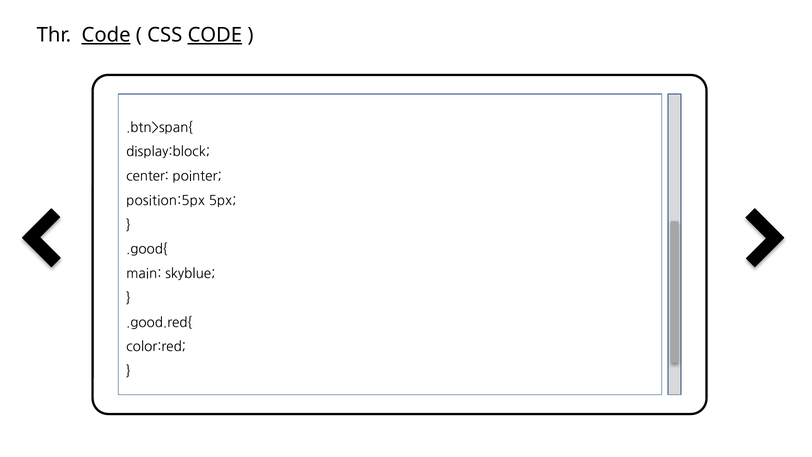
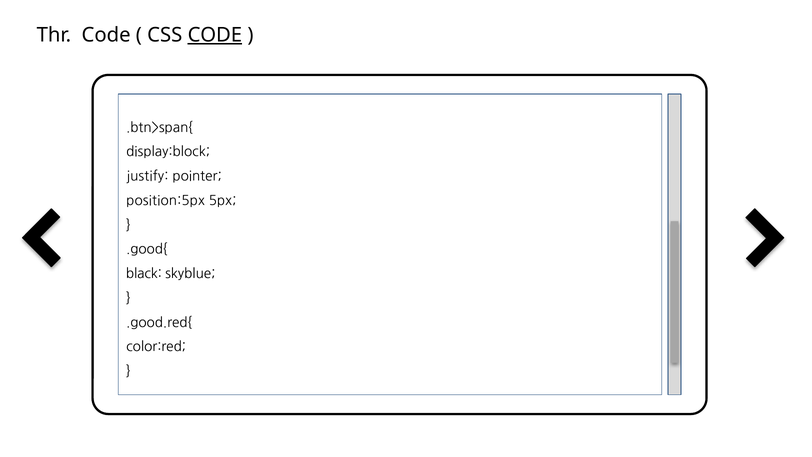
Code at (106, 35) underline: present -> none
center: center -> justify
main: main -> black
